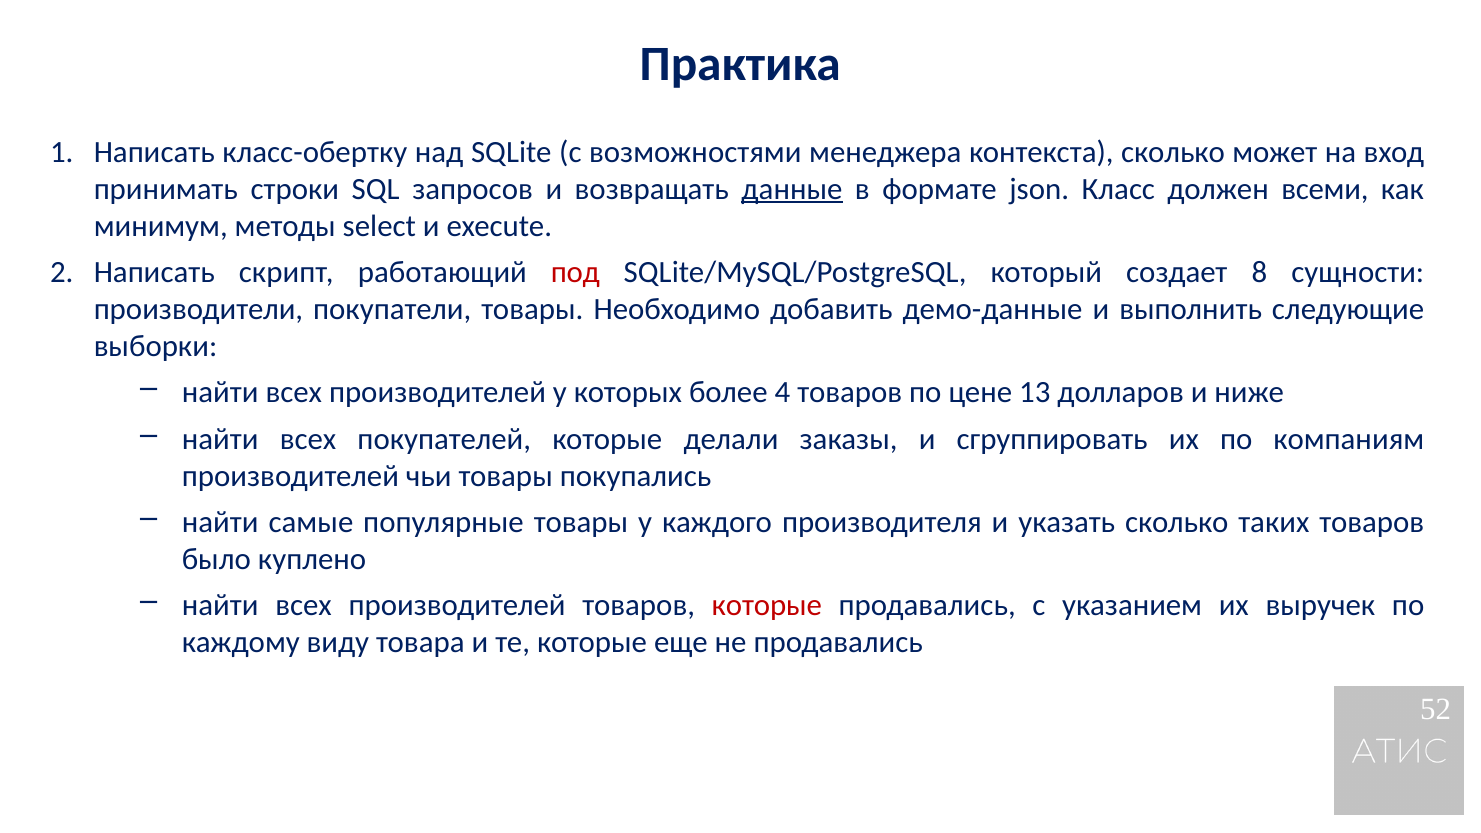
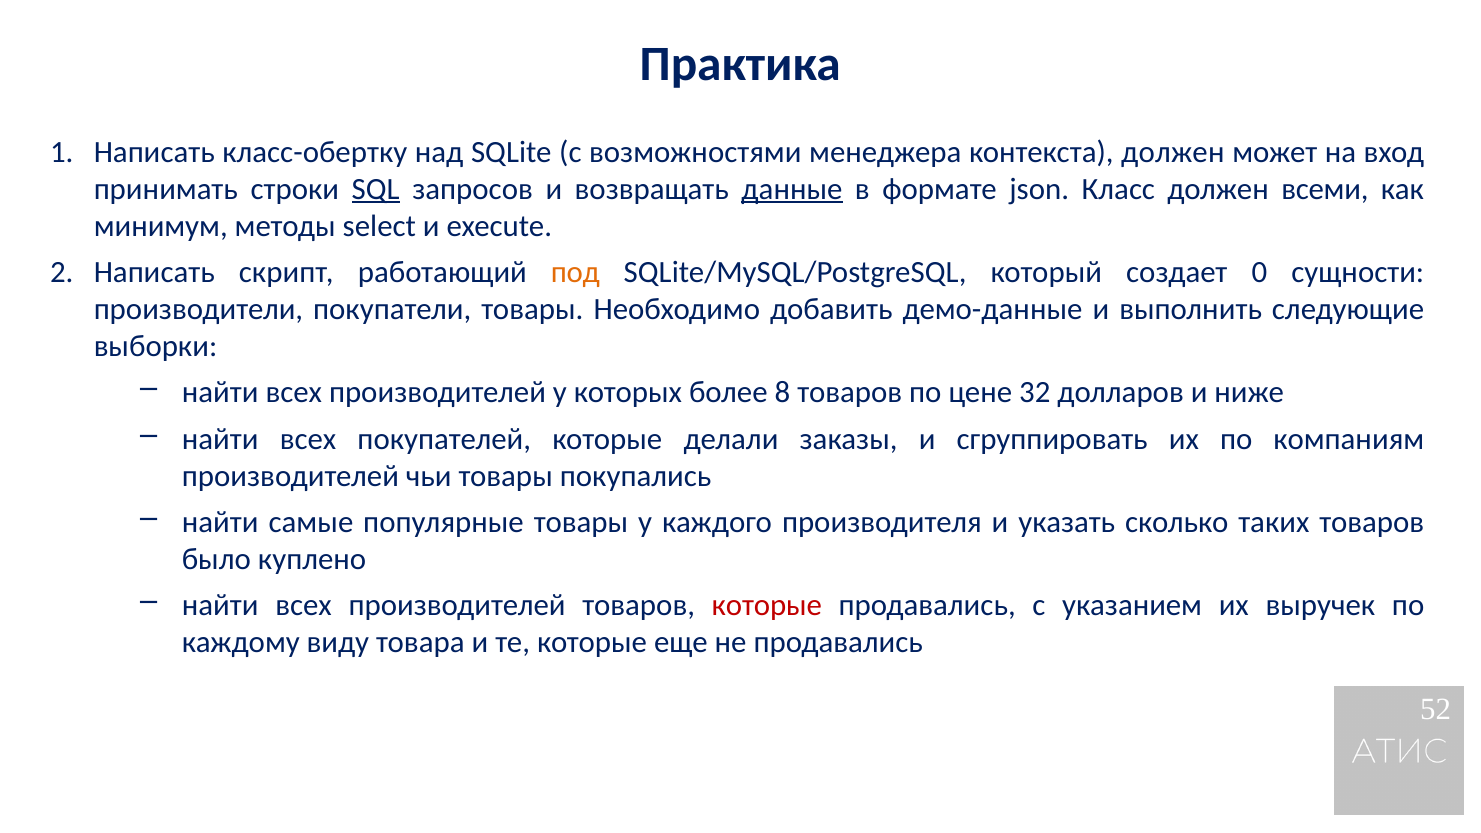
контекста сколько: сколько -> должен
SQL underline: none -> present
под colour: red -> orange
8: 8 -> 0
4: 4 -> 8
13: 13 -> 32
